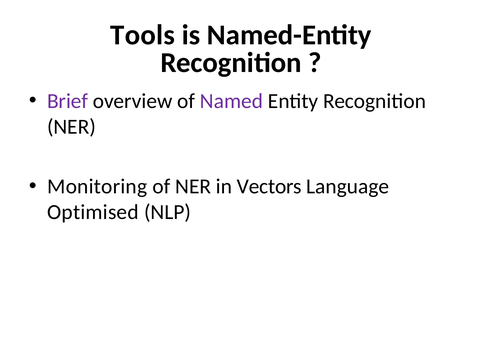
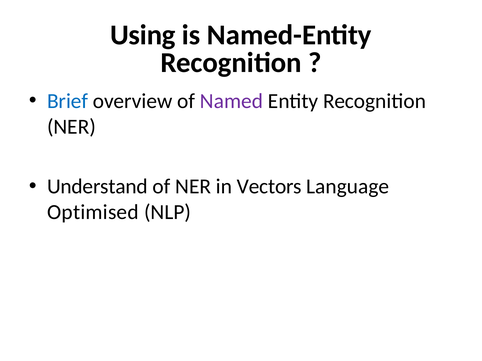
Tools: Tools -> Using
Brief colour: purple -> blue
Monitoring: Monitoring -> Understand
